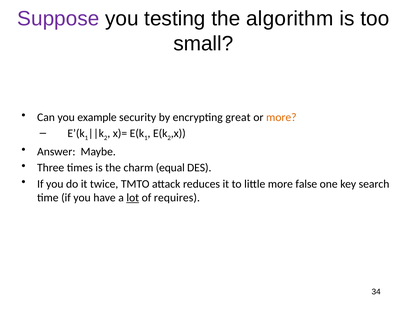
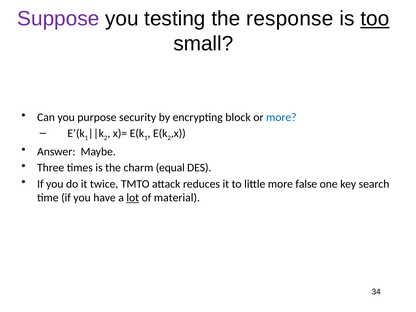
algorithm: algorithm -> response
too underline: none -> present
example: example -> purpose
great: great -> block
more at (281, 117) colour: orange -> blue
requires: requires -> material
